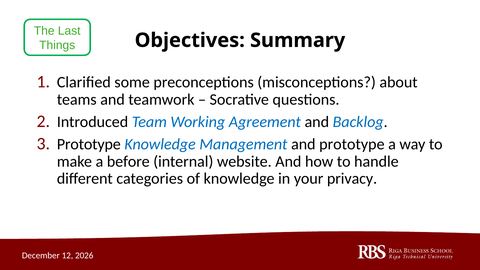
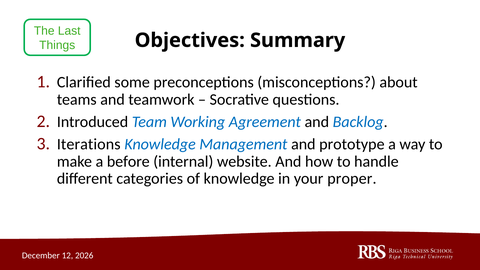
Prototype at (89, 144): Prototype -> Iterations
privacy: privacy -> proper
